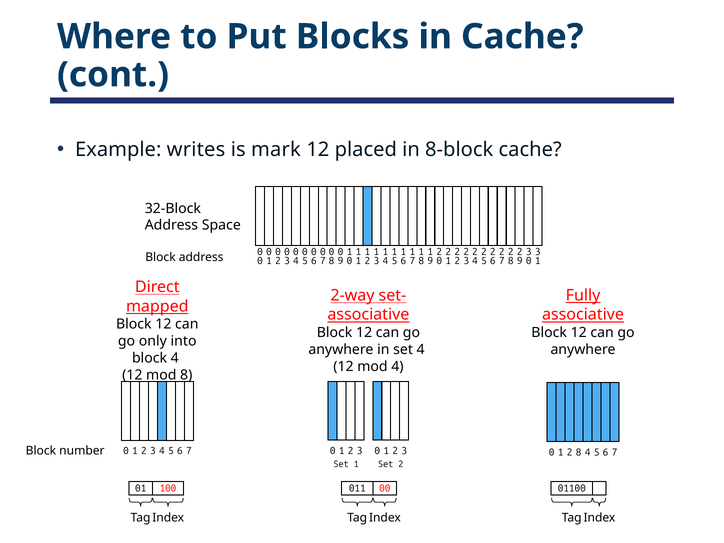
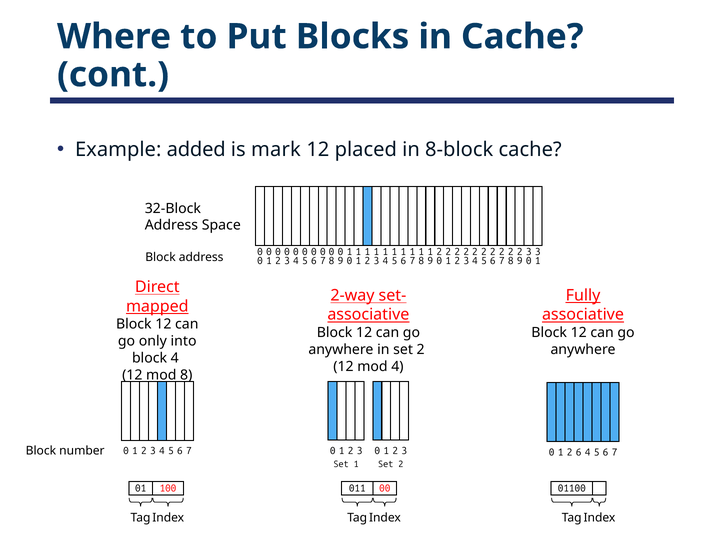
writes: writes -> added
in set 4: 4 -> 2
1 2 8: 8 -> 6
